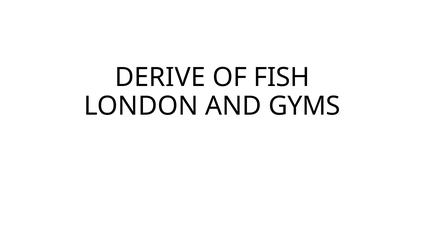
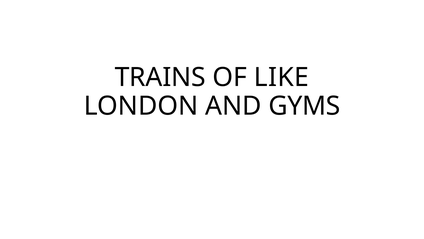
DERIVE: DERIVE -> TRAINS
FISH: FISH -> LIKE
